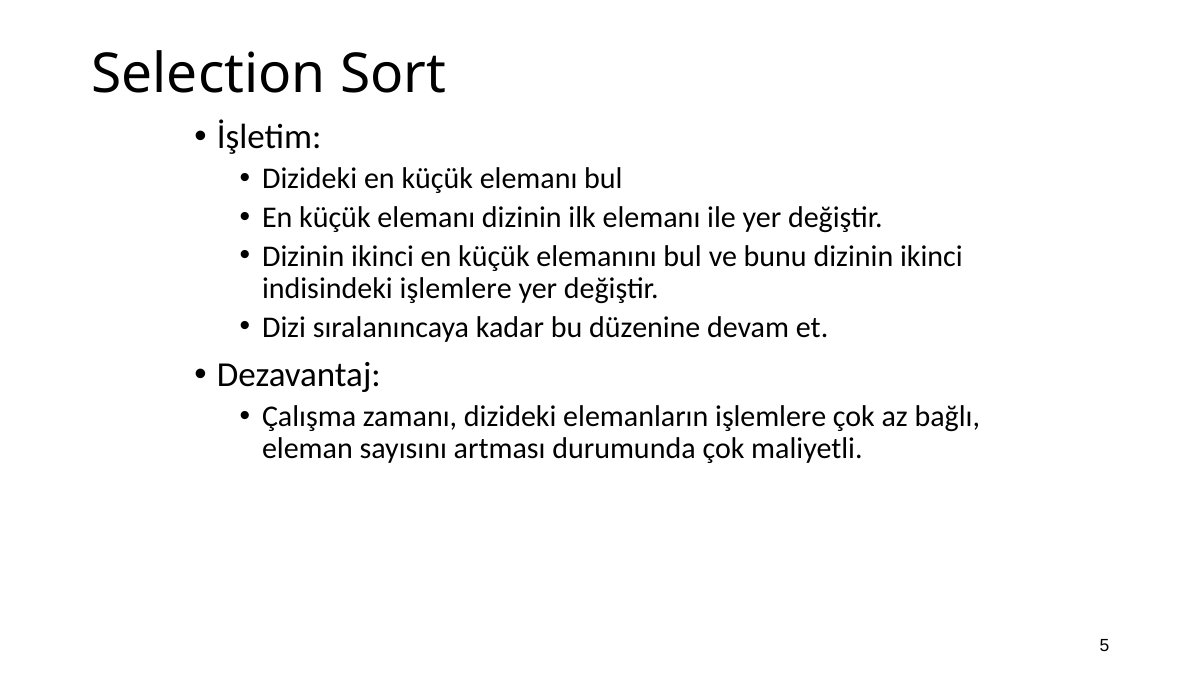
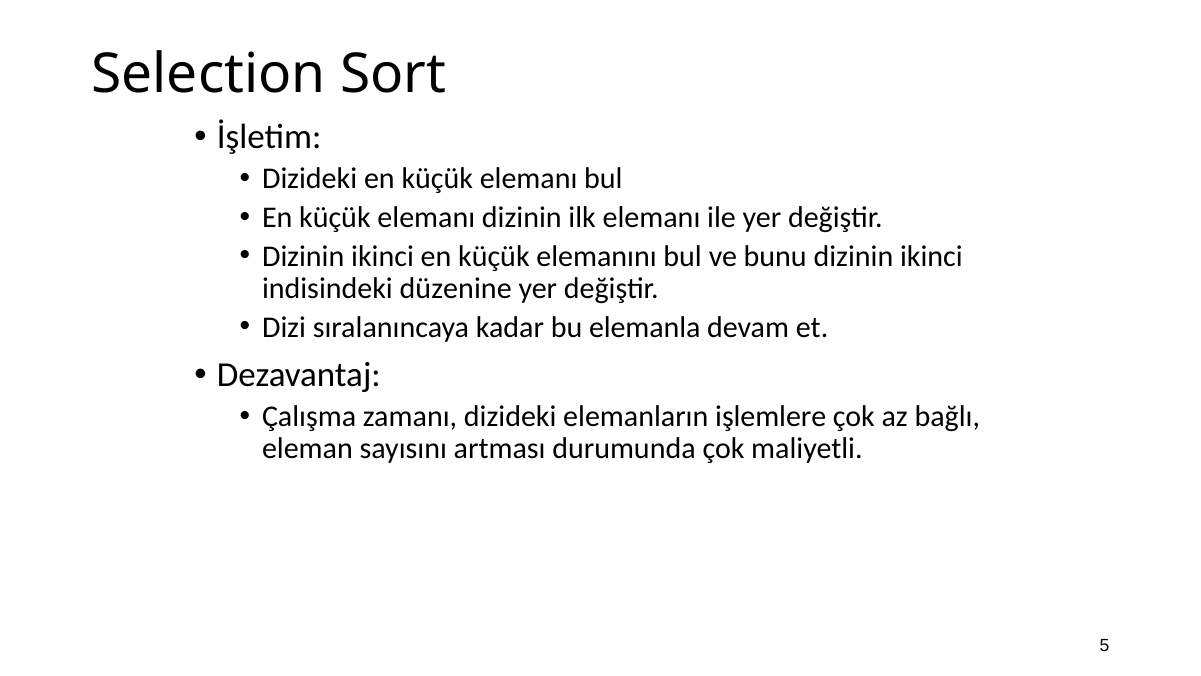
indisindeki işlemlere: işlemlere -> düzenine
düzenine: düzenine -> elemanla
